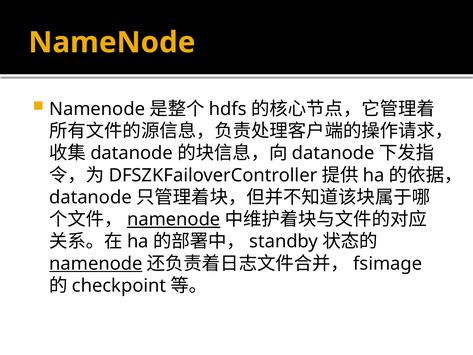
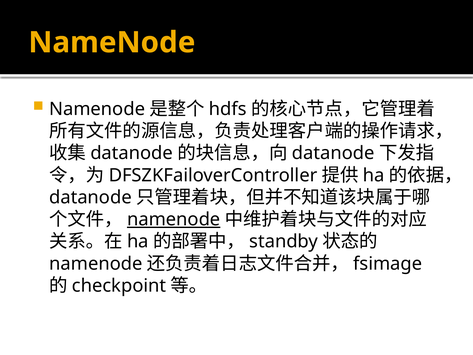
namenode at (96, 263) underline: present -> none
